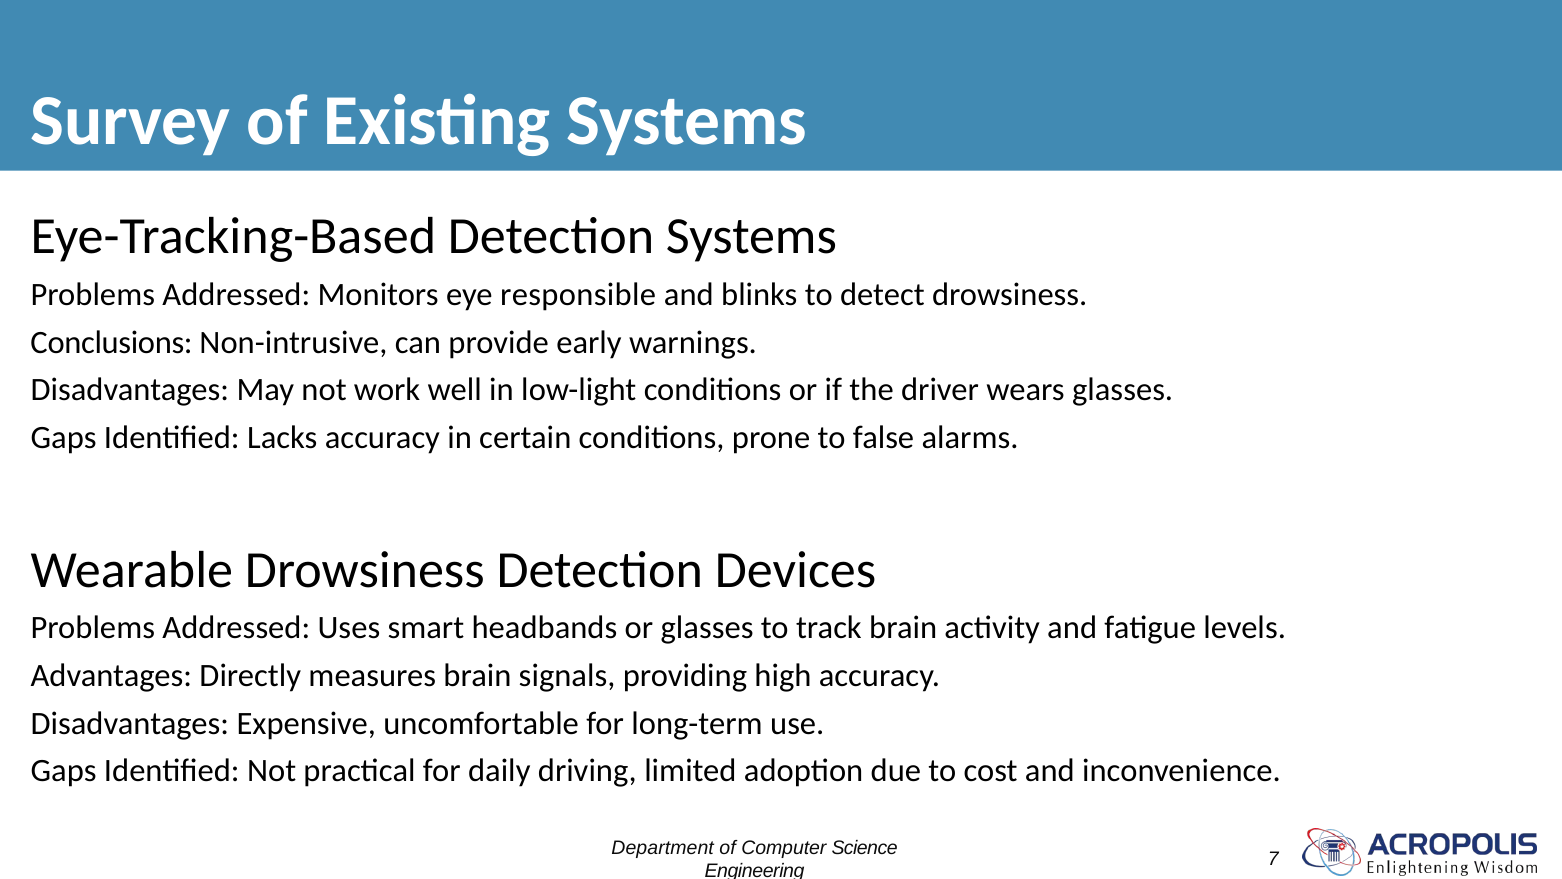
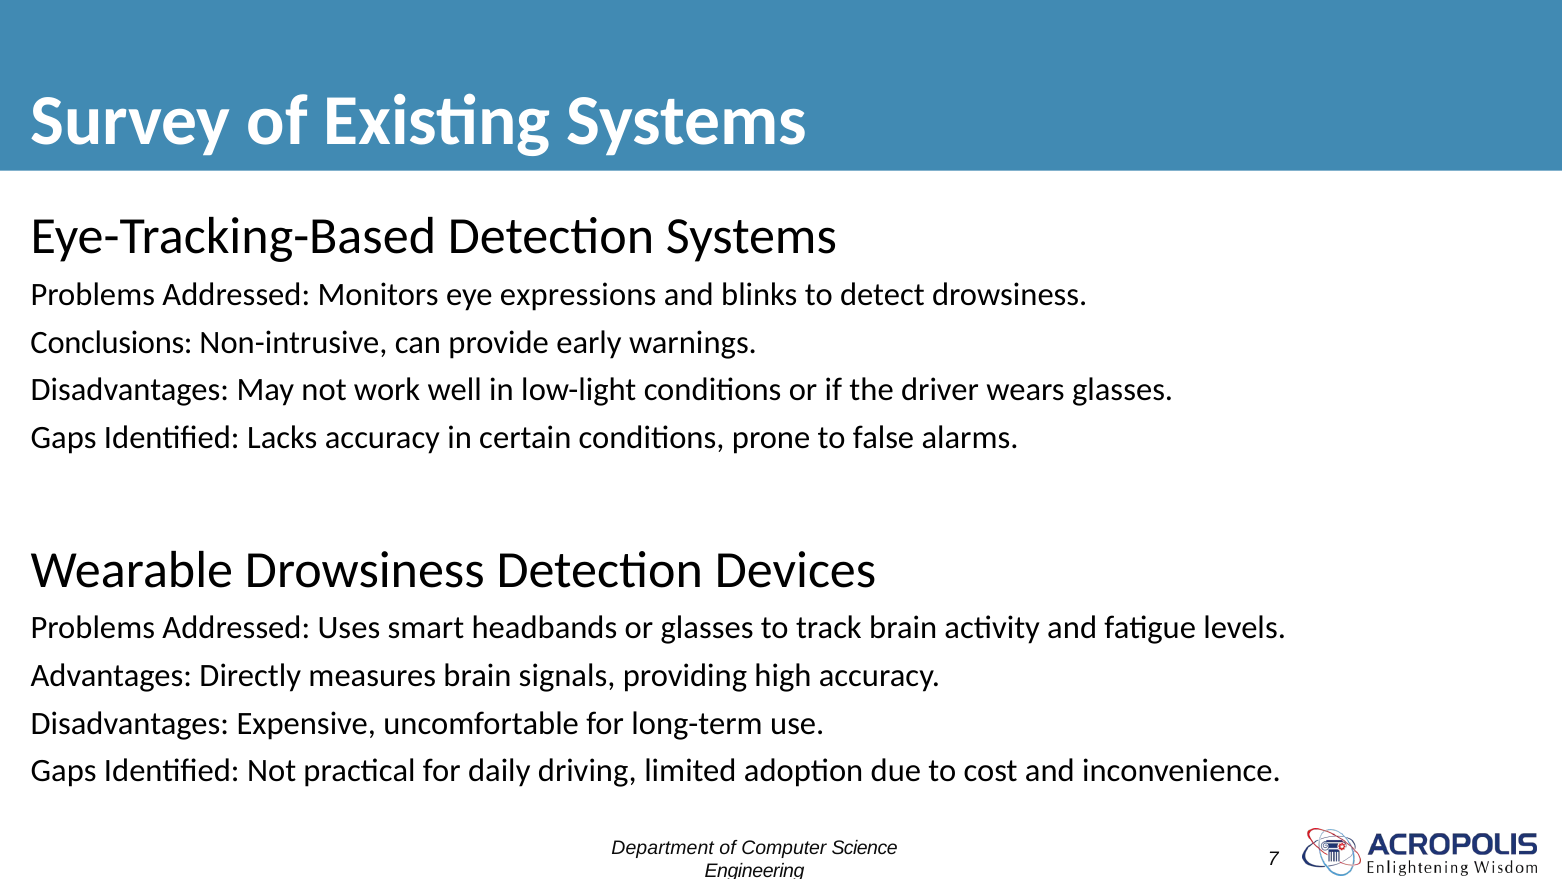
responsible: responsible -> expressions
